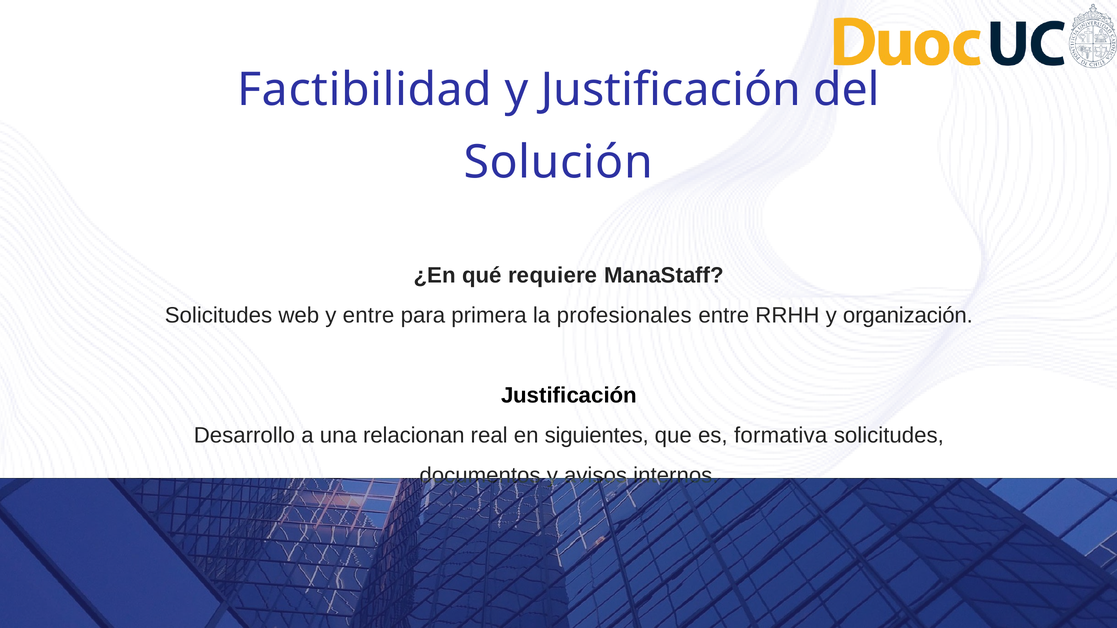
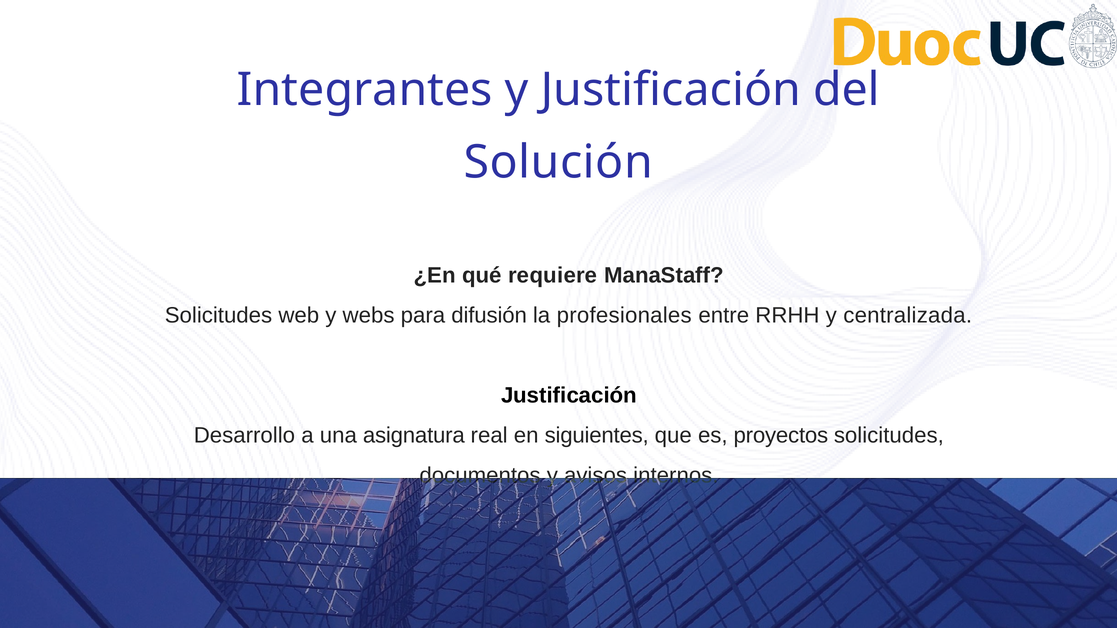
Factibilidad: Factibilidad -> Integrantes
y entre: entre -> webs
primera: primera -> difusión
organización: organización -> centralizada
relacionan: relacionan -> asignatura
formativa: formativa -> proyectos
